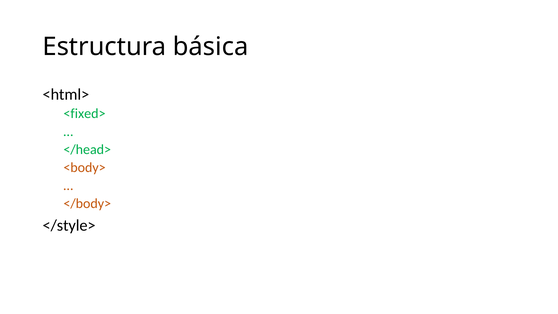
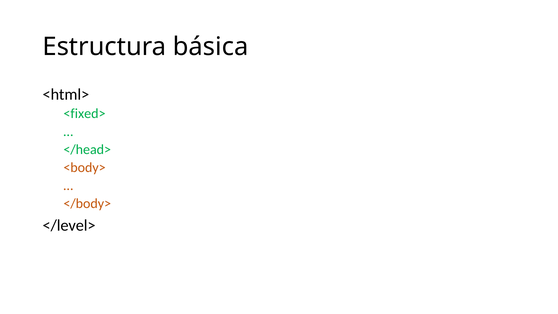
</style>: </style> -> </level>
